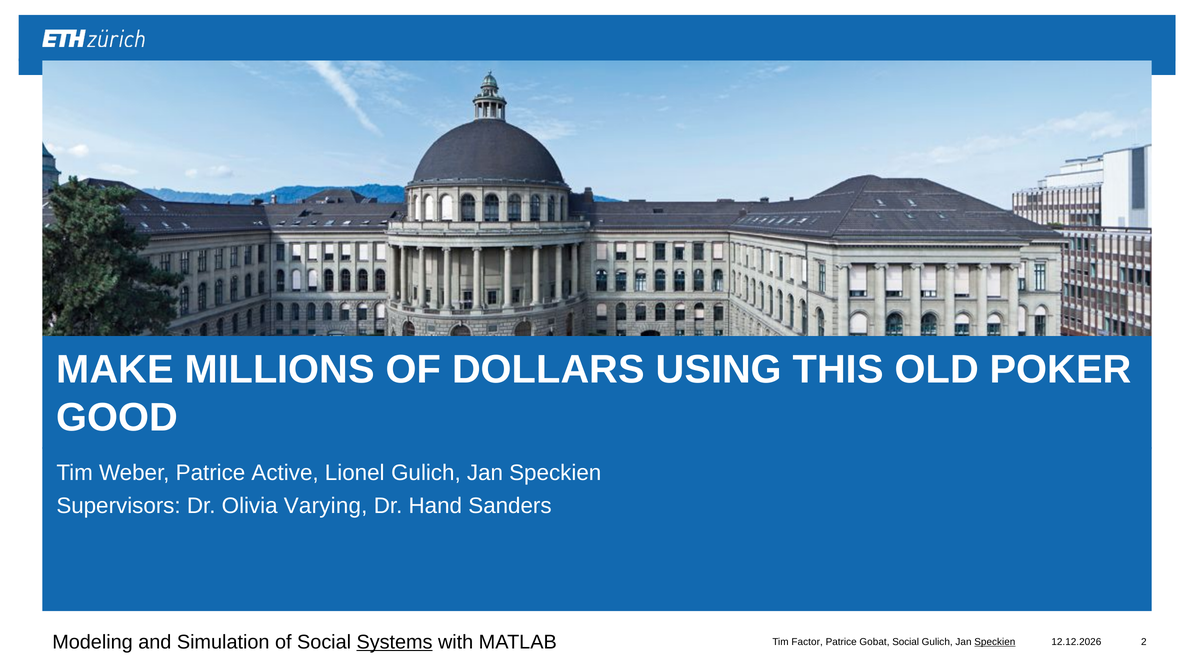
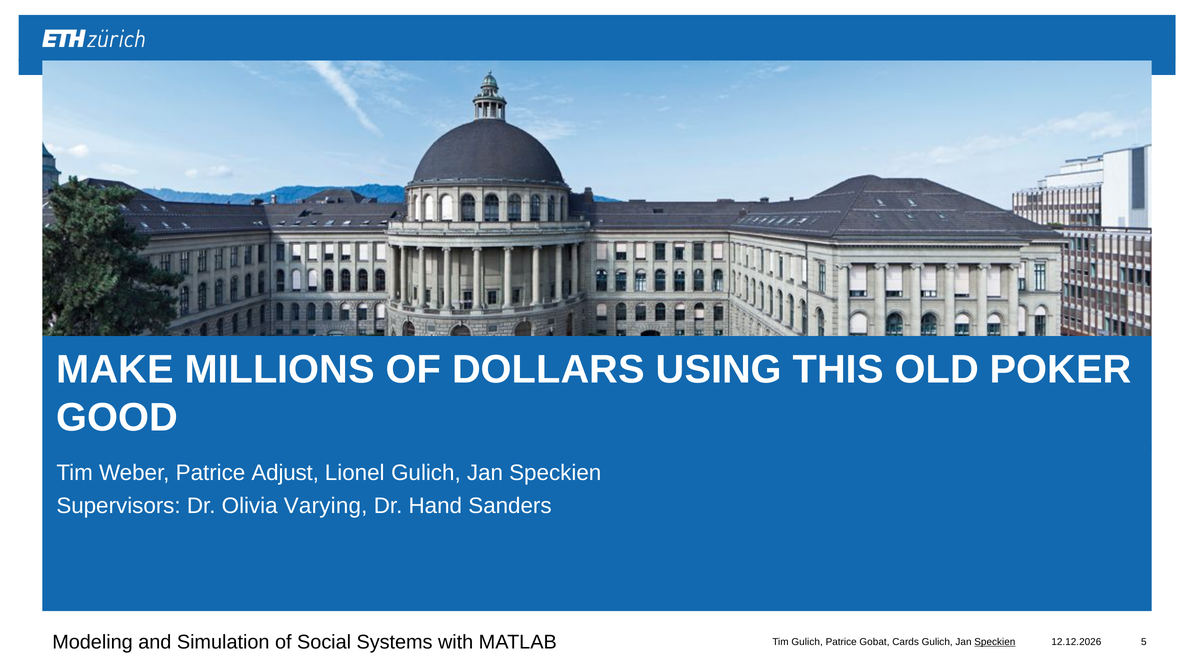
Active: Active -> Adjust
Systems underline: present -> none
Tim Factor: Factor -> Gulich
Gobat Social: Social -> Cards
2: 2 -> 5
